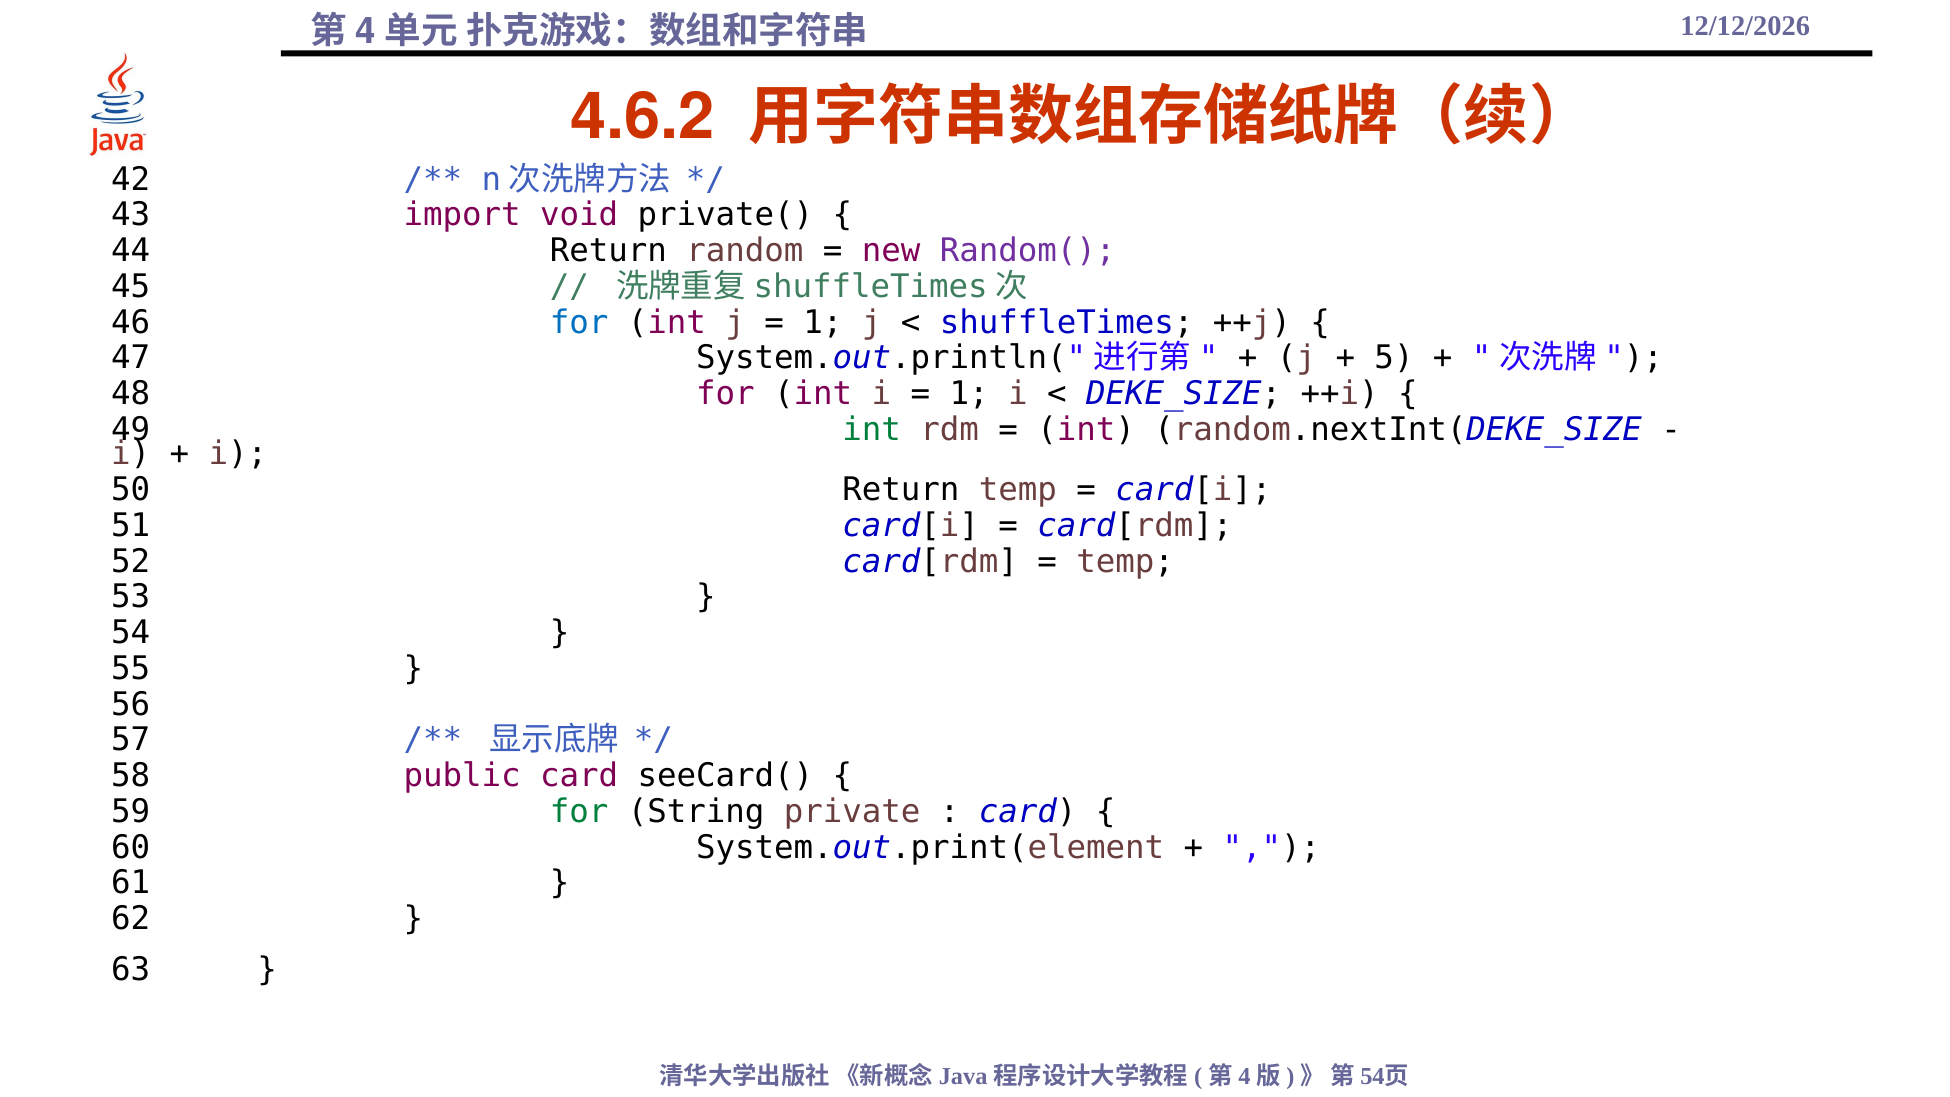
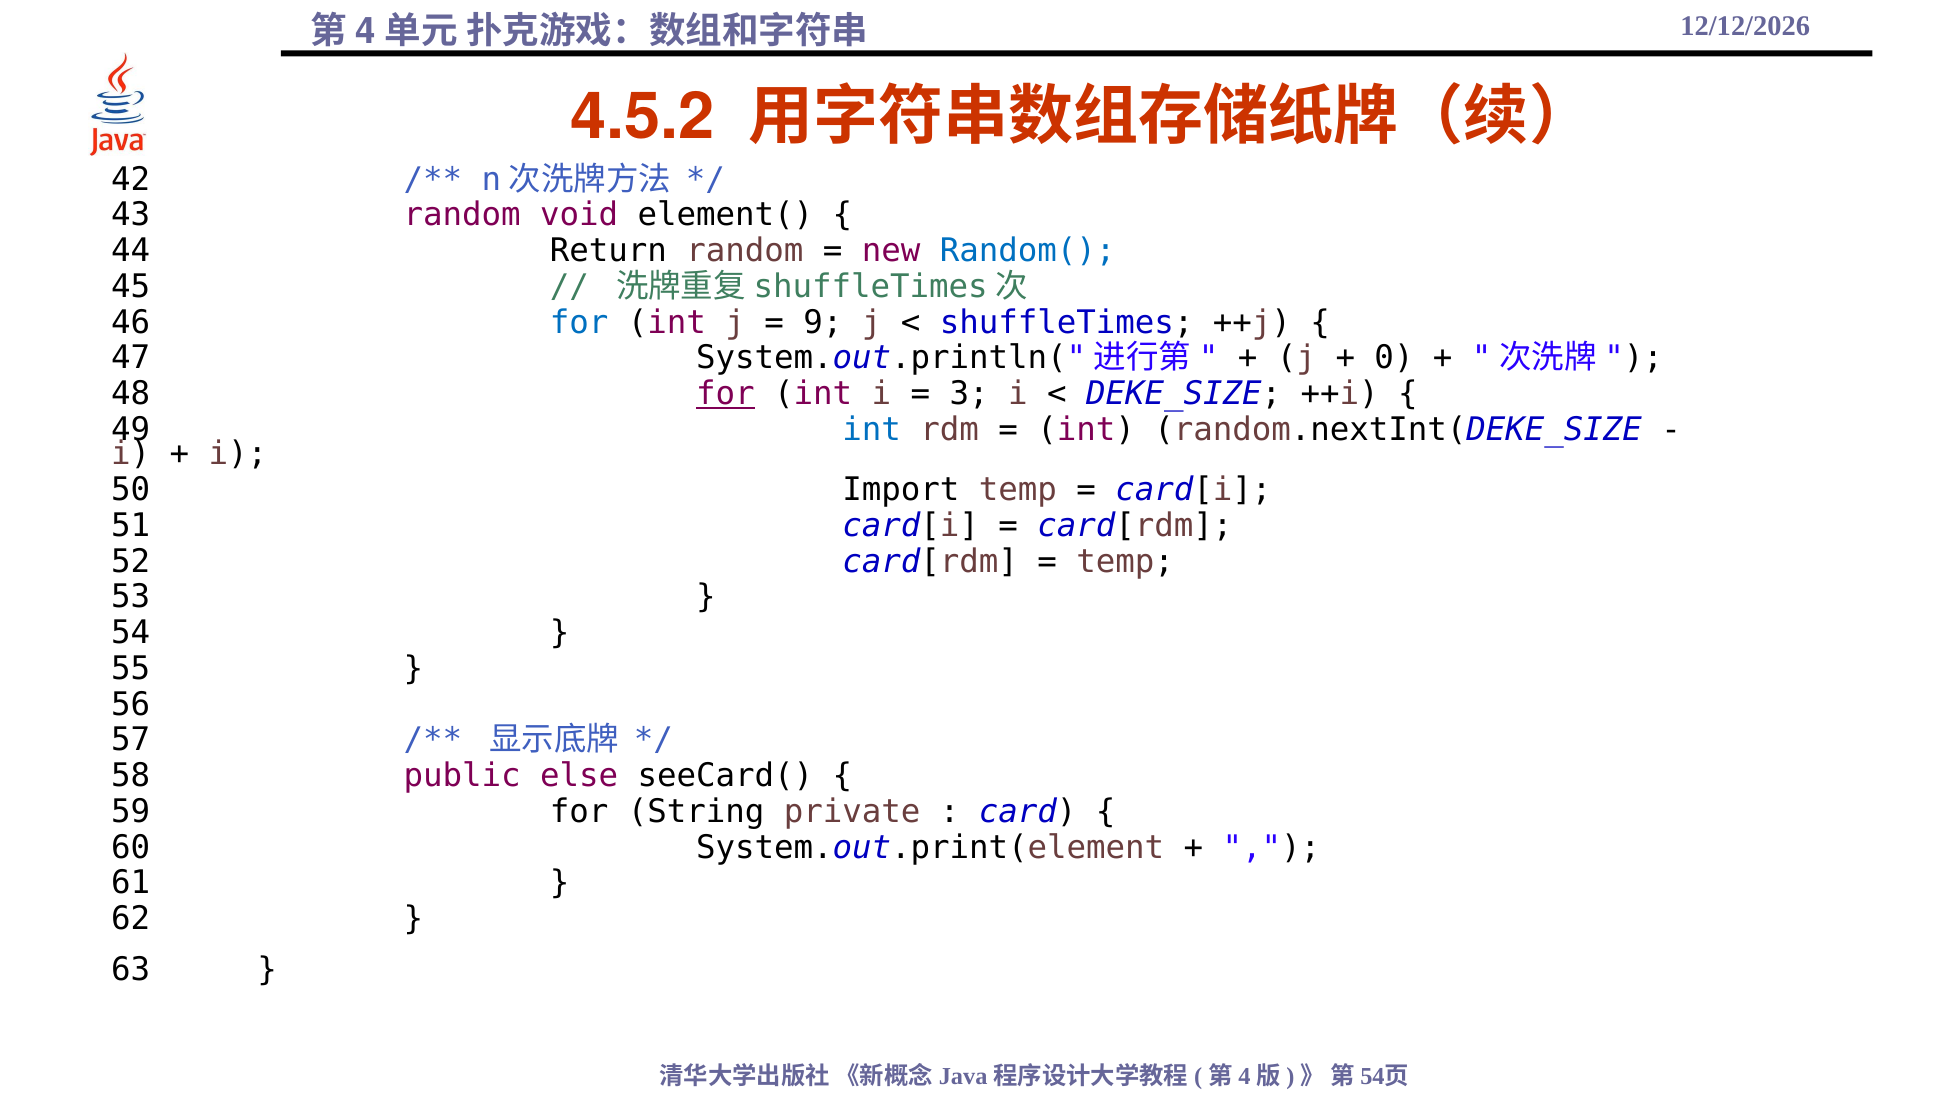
4.6.2: 4.6.2 -> 4.5.2
43 import: import -> random
private(: private( -> element(
Random( colour: purple -> blue
1 at (823, 322): 1 -> 9
5: 5 -> 0
for at (725, 394) underline: none -> present
1 at (969, 394): 1 -> 3
int at (872, 430) colour: green -> blue
50 Return: Return -> Import
public card: card -> else
for at (579, 812) colour: green -> black
